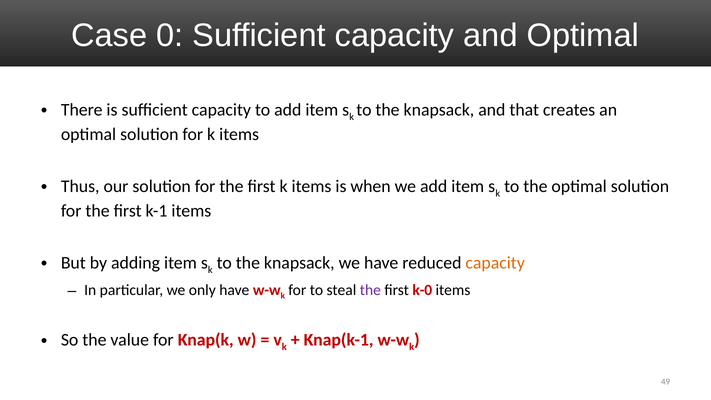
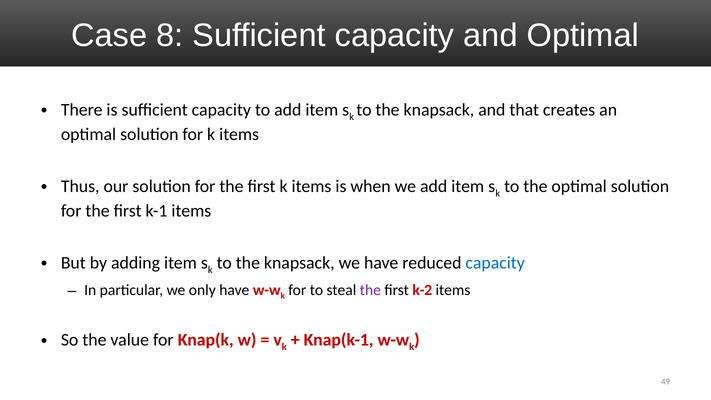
0: 0 -> 8
capacity at (495, 263) colour: orange -> blue
k-0: k-0 -> k-2
